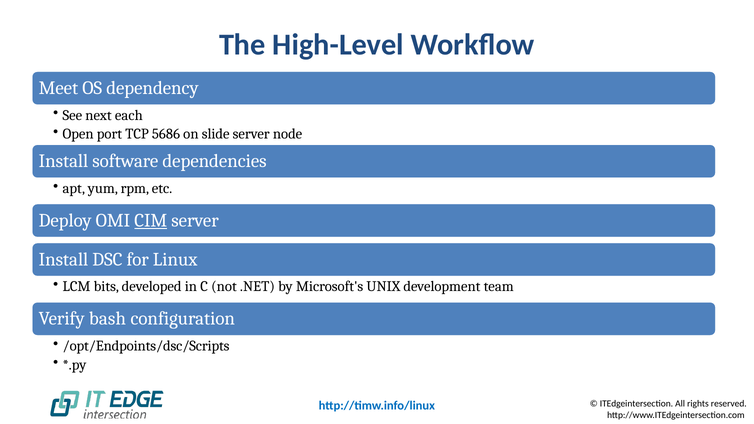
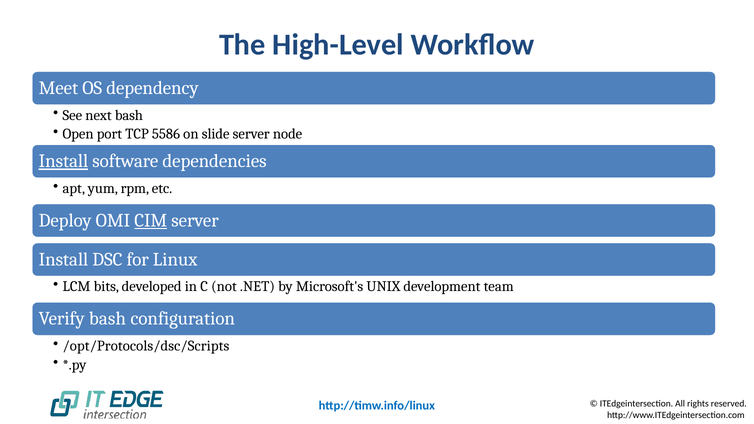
next each: each -> bash
5686: 5686 -> 5586
Install at (63, 161) underline: none -> present
/opt/Endpoints/dsc/Scripts: /opt/Endpoints/dsc/Scripts -> /opt/Protocols/dsc/Scripts
